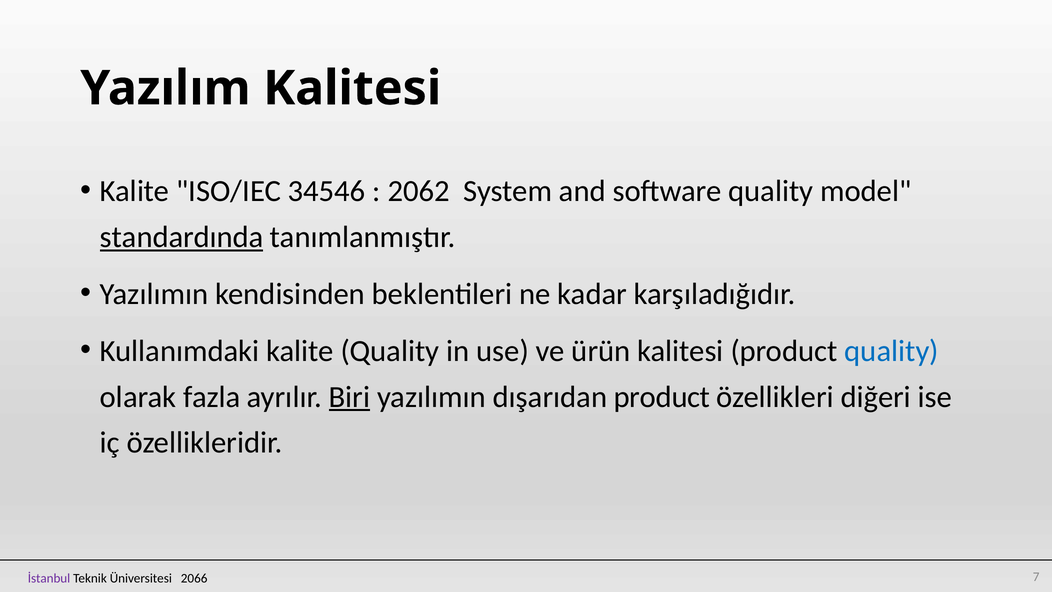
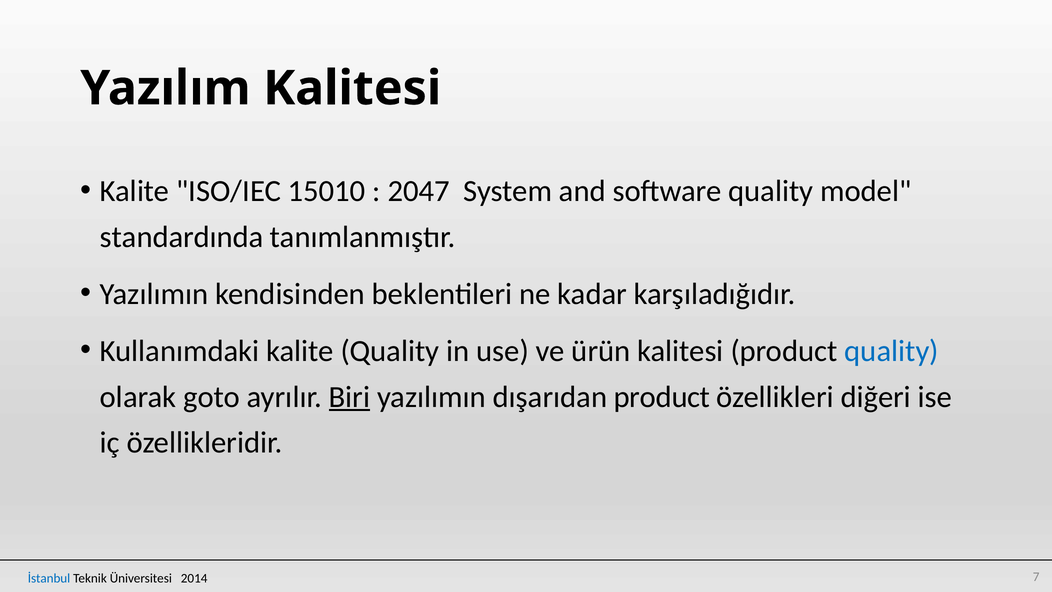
34546: 34546 -> 15010
2062: 2062 -> 2047
standardında underline: present -> none
fazla: fazla -> goto
İstanbul colour: purple -> blue
2066: 2066 -> 2014
